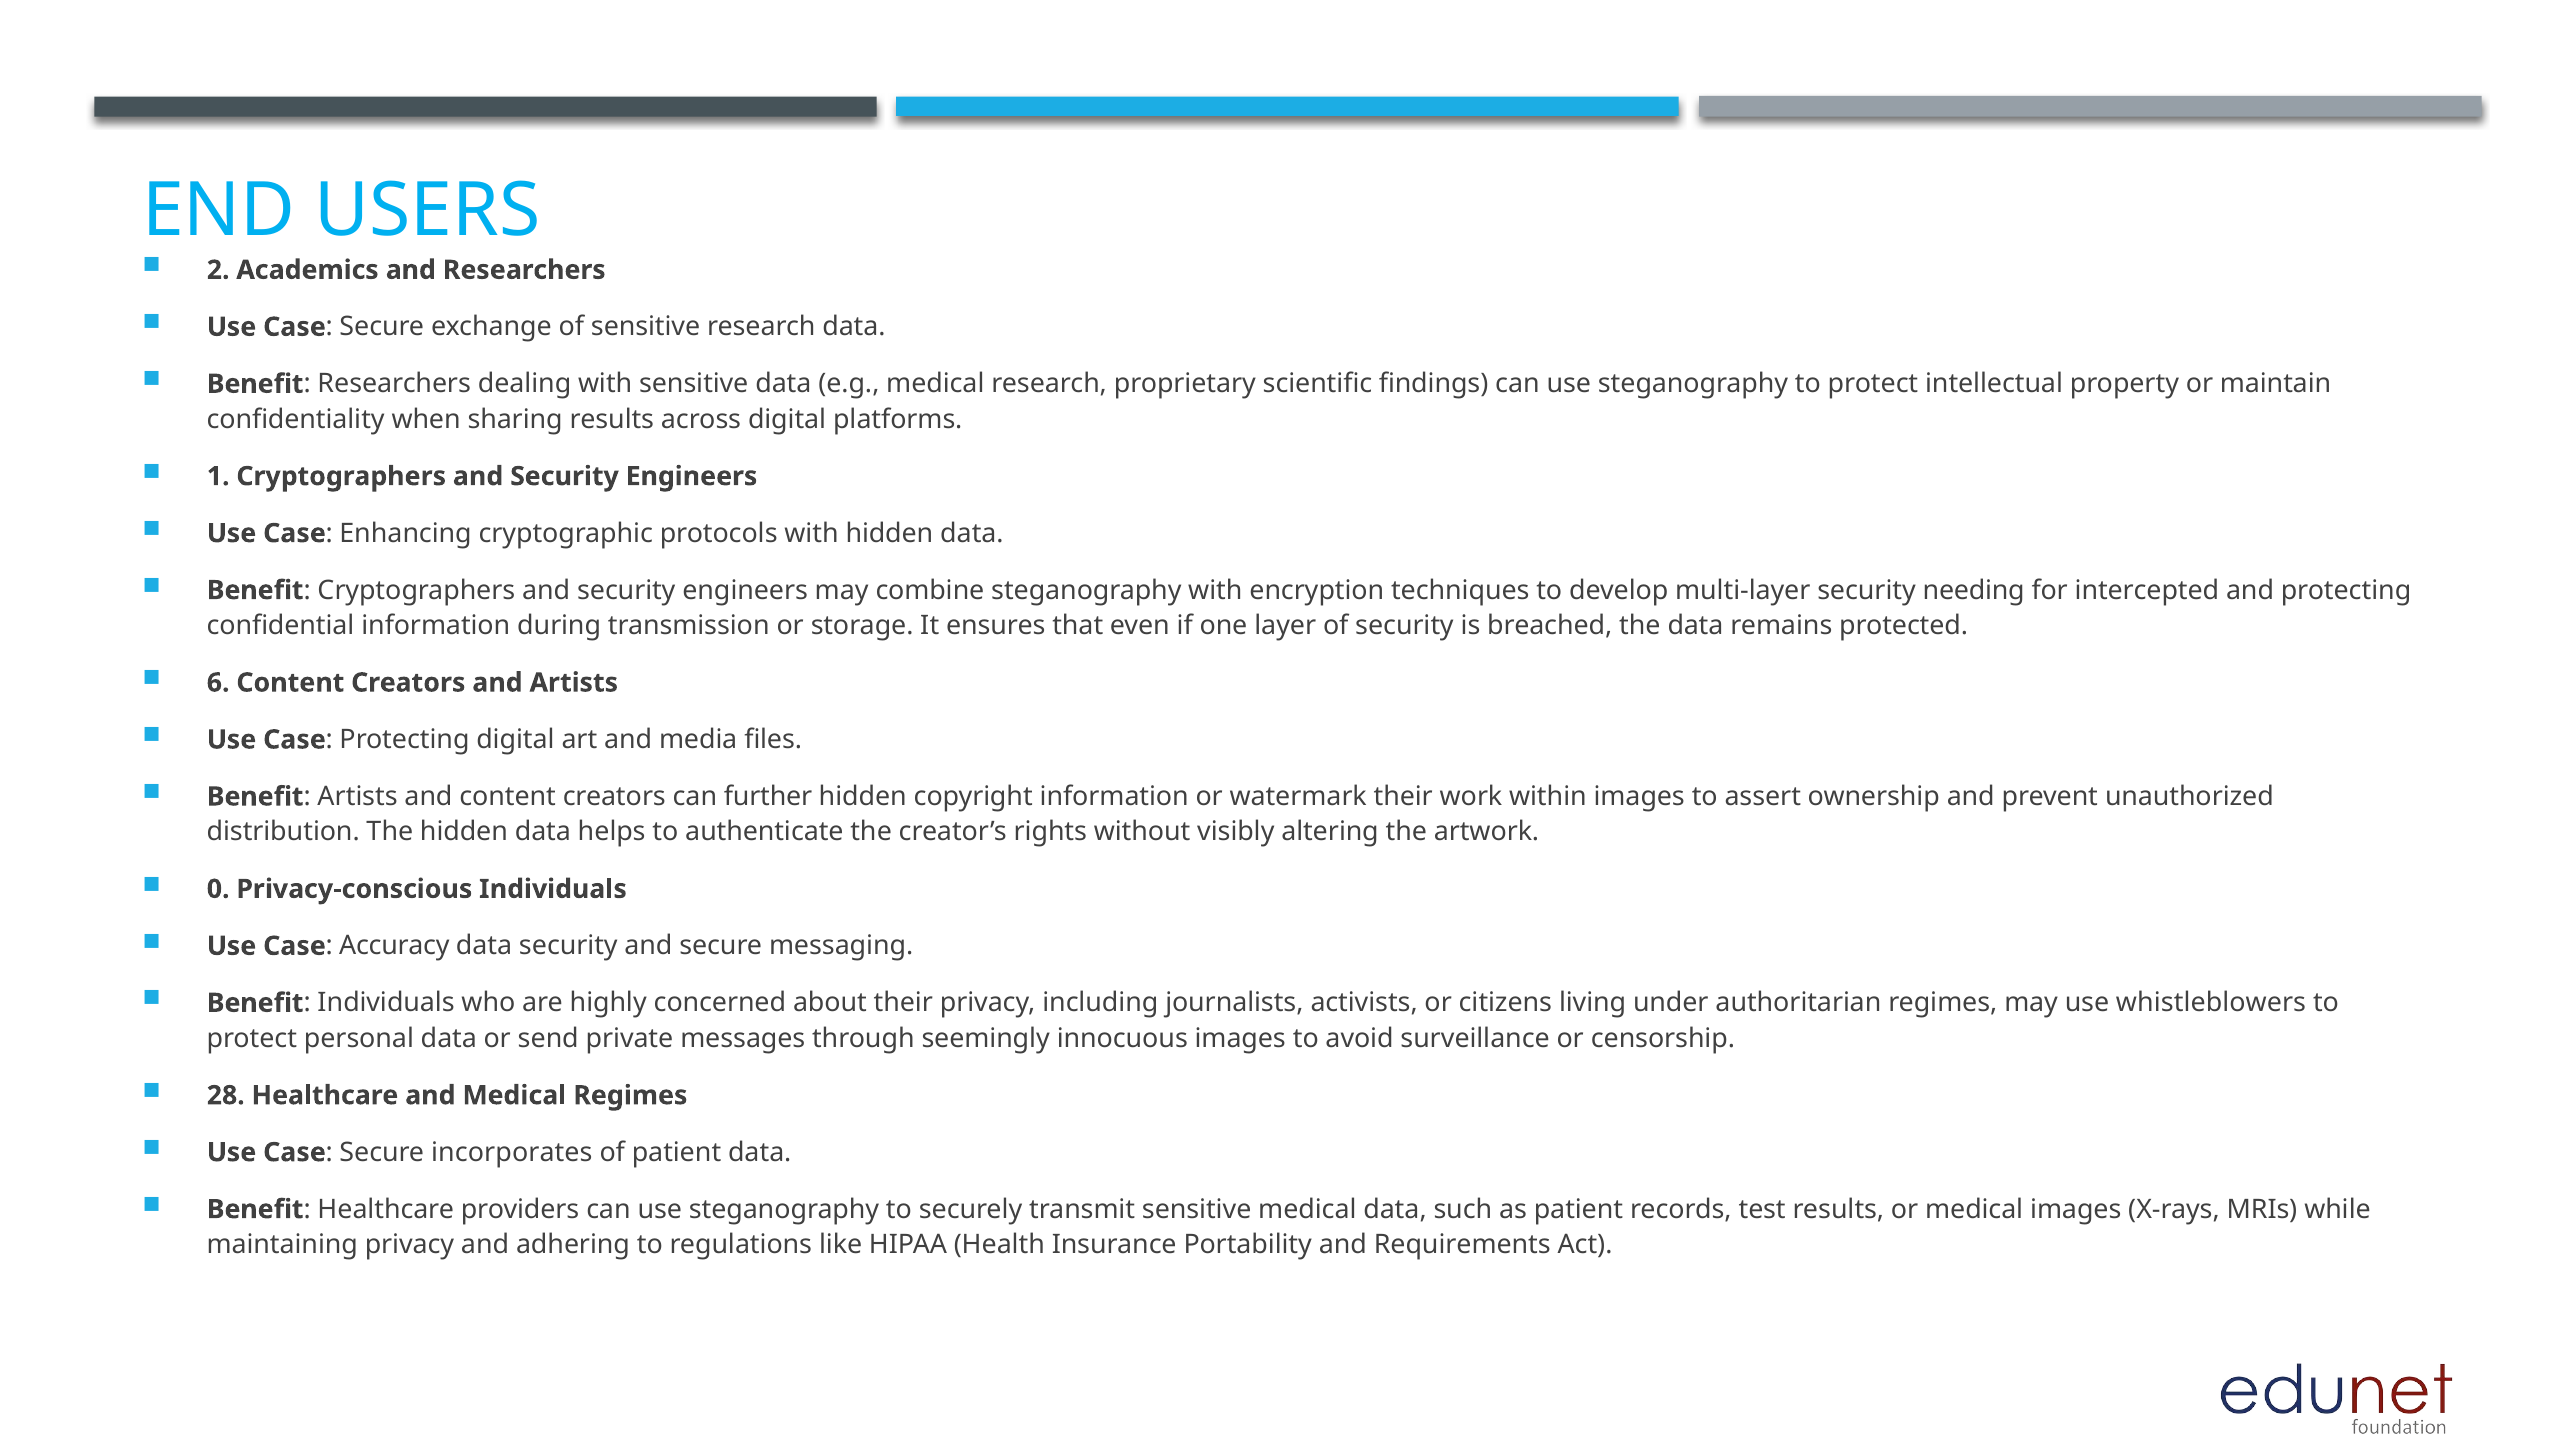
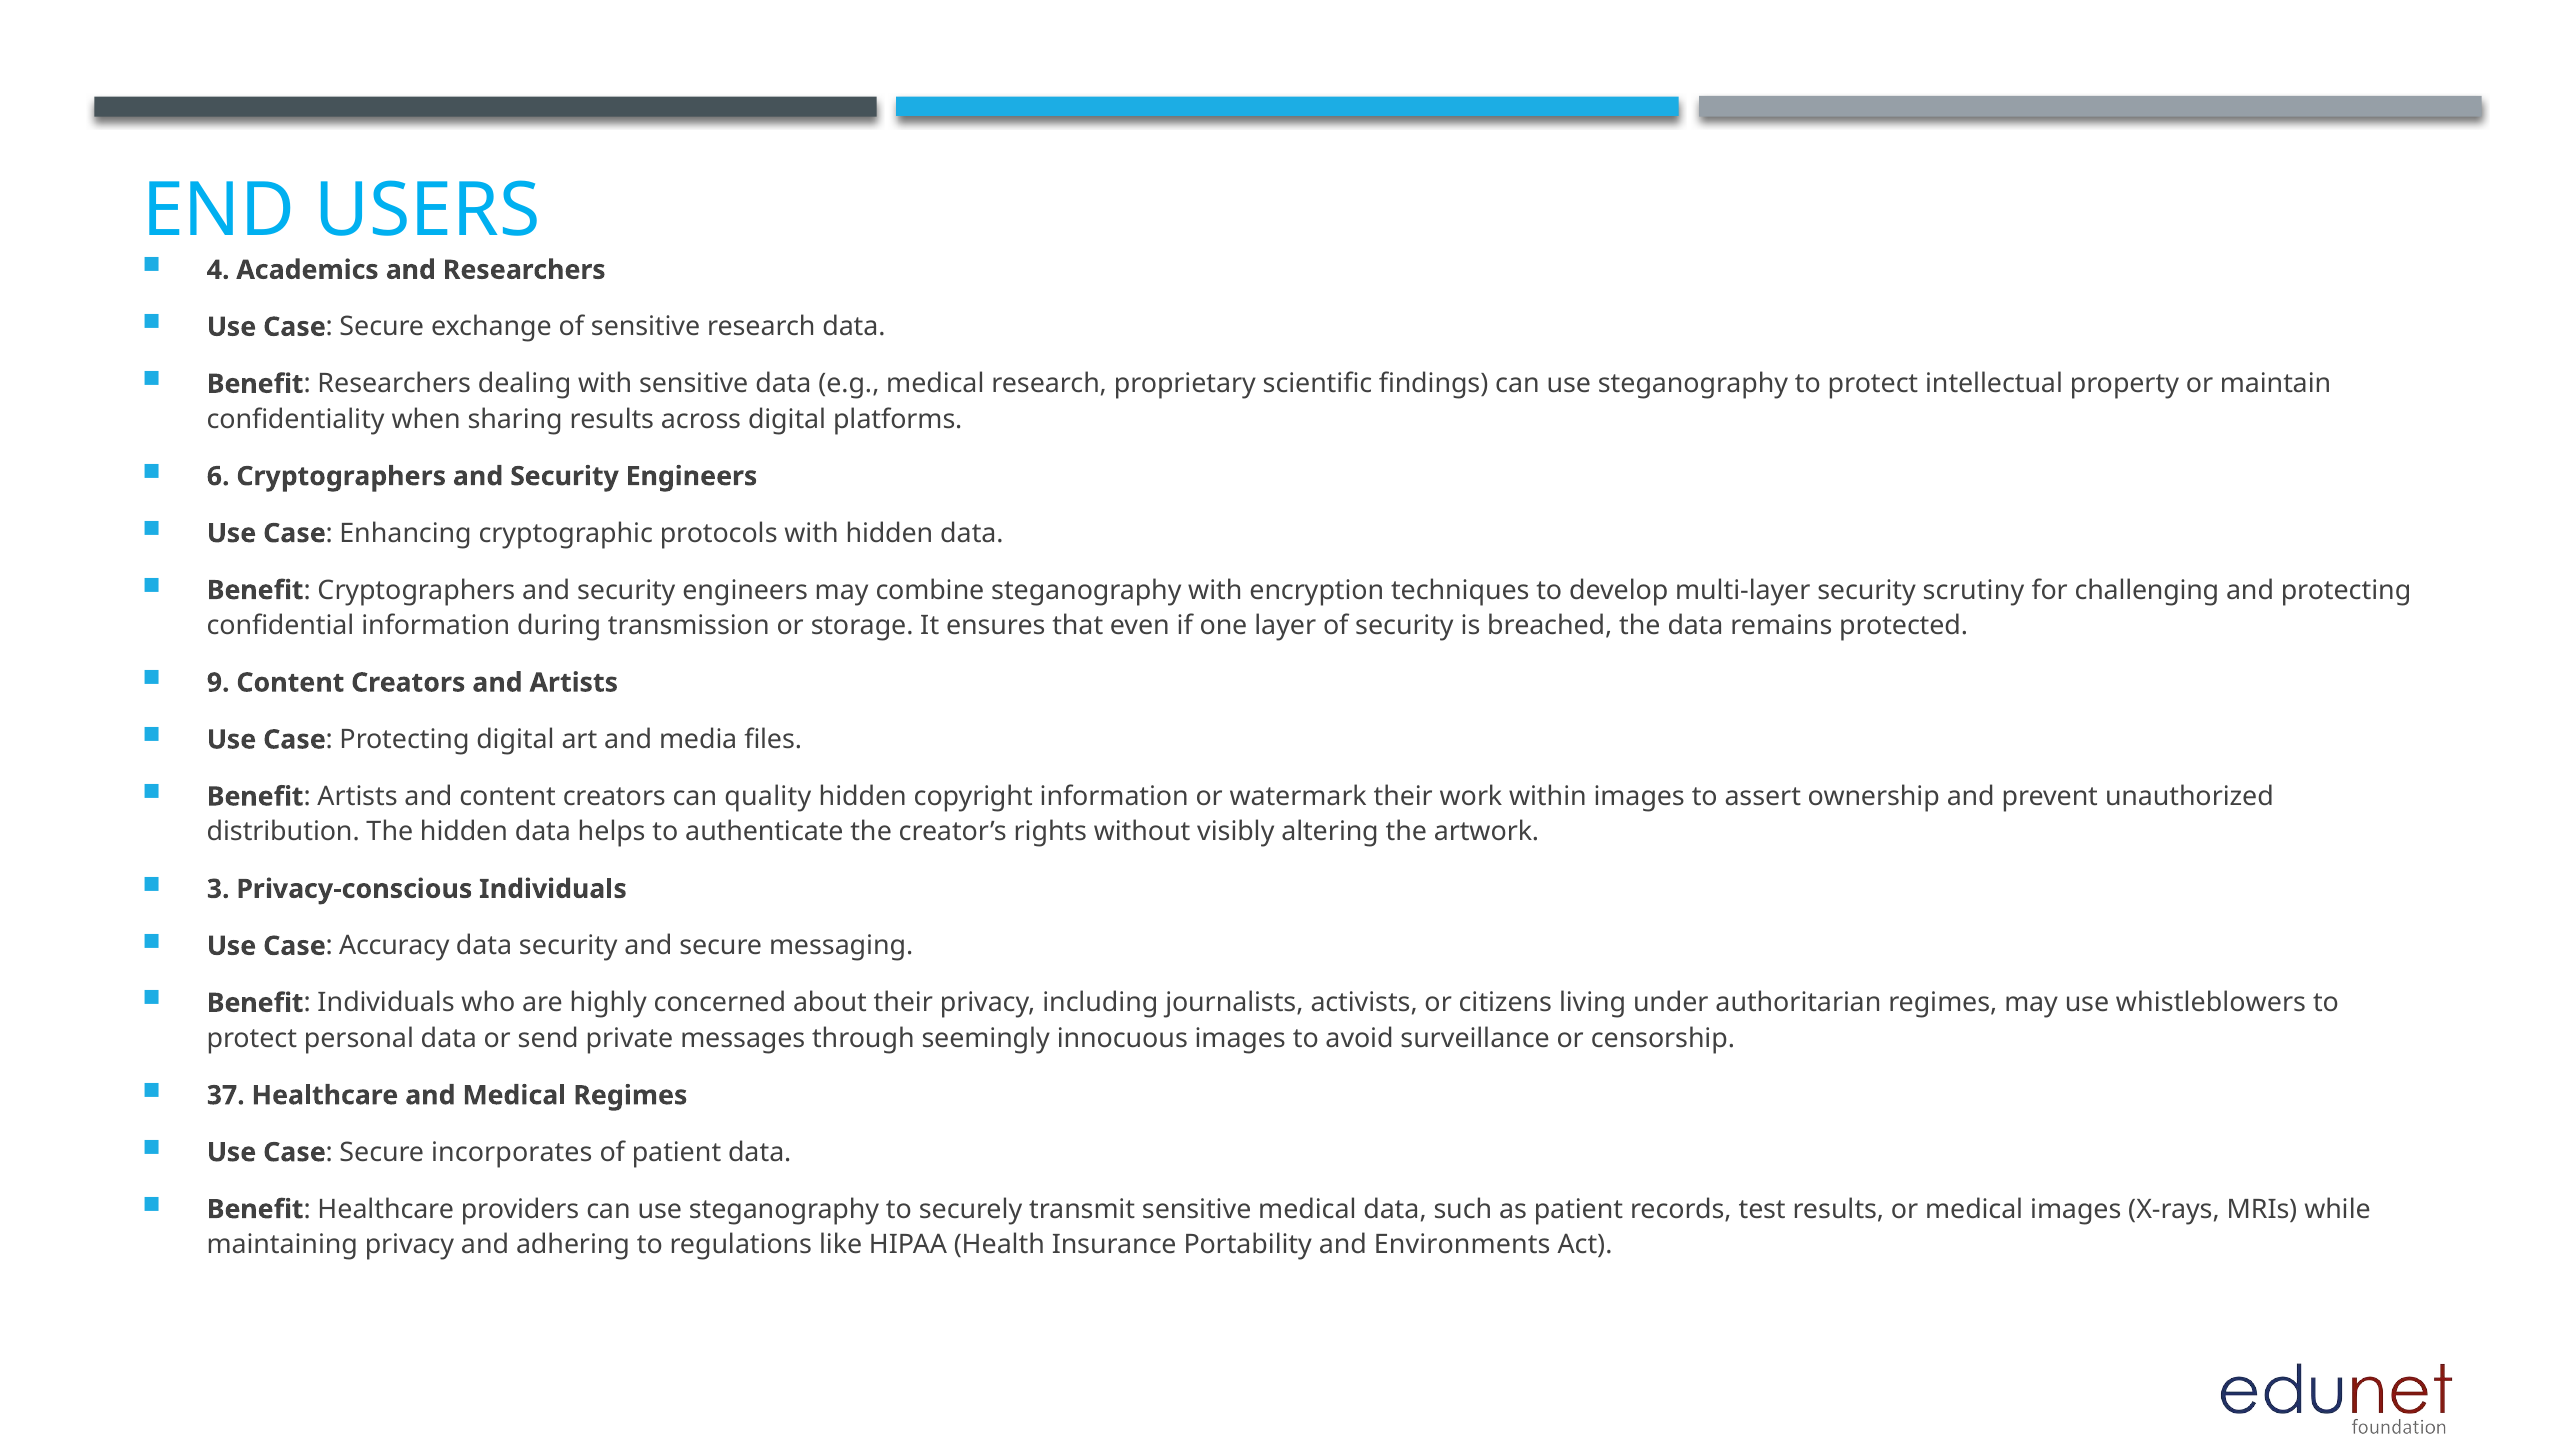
2: 2 -> 4
1: 1 -> 6
needing: needing -> scrutiny
intercepted: intercepted -> challenging
6: 6 -> 9
further: further -> quality
0: 0 -> 3
28: 28 -> 37
Requirements: Requirements -> Environments
